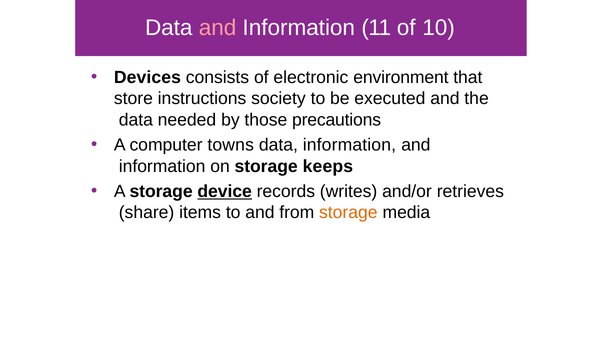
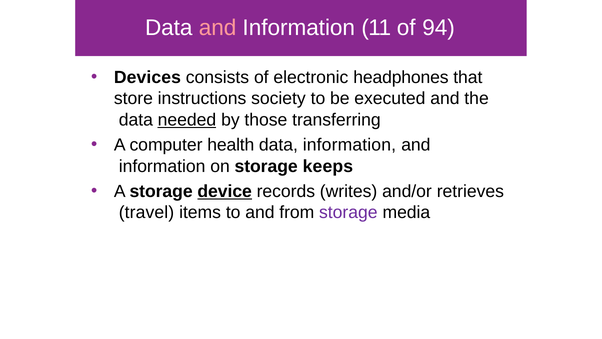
10: 10 -> 94
environment: environment -> headphones
needed underline: none -> present
precautions: precautions -> transferring
towns: towns -> health
share: share -> travel
storage at (348, 212) colour: orange -> purple
